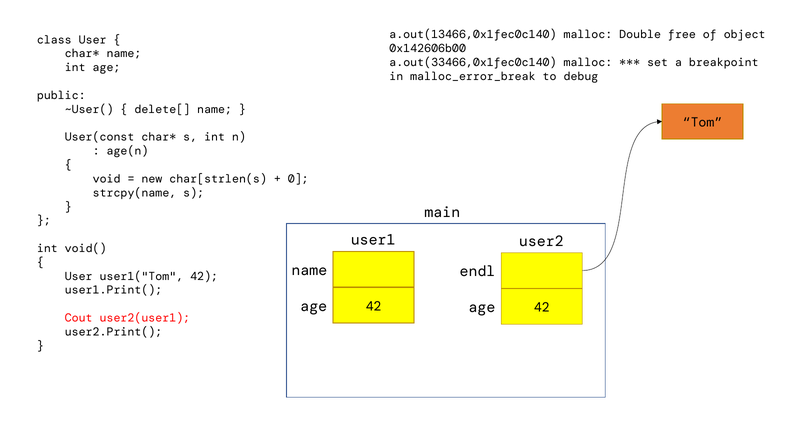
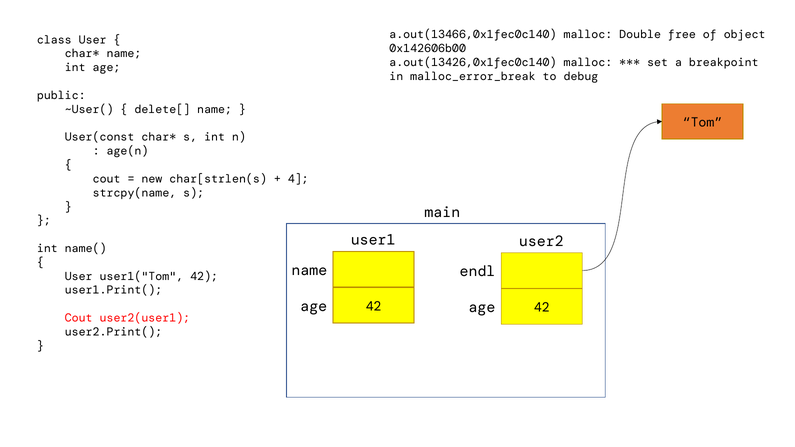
a.out(33466,0x1fec0c140: a.out(33466,0x1fec0c140 -> a.out(13426,0x1fec0c140
void at (107, 179): void -> cout
0: 0 -> 4
void(: void( -> name(
